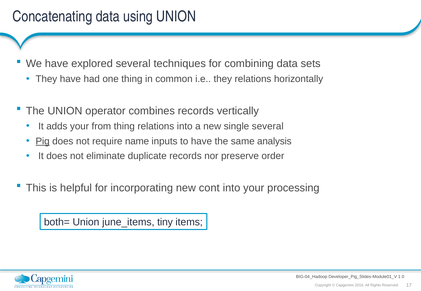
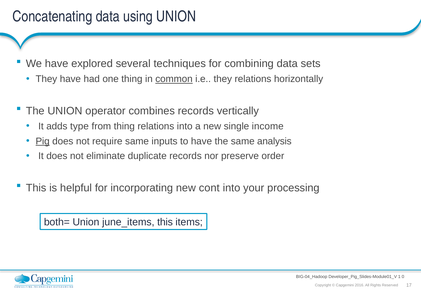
common underline: none -> present
adds your: your -> type
single several: several -> income
require name: name -> same
june_items tiny: tiny -> this
